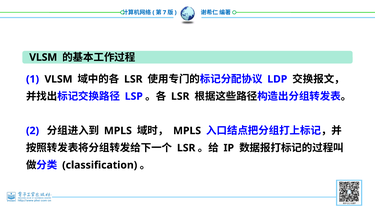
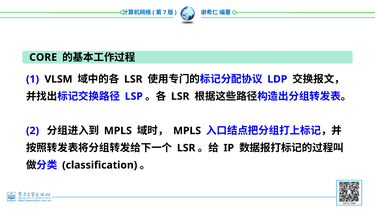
VLSM at (43, 57): VLSM -> CORE
